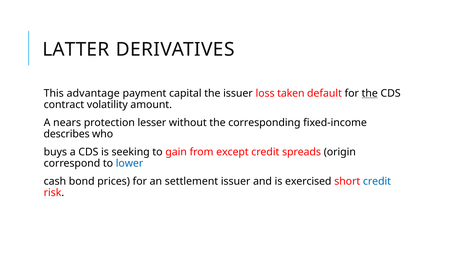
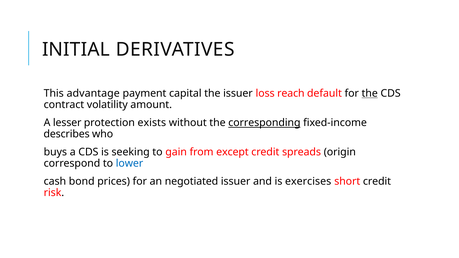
LATTER: LATTER -> INITIAL
taken: taken -> reach
nears: nears -> lesser
lesser: lesser -> exists
corresponding underline: none -> present
settlement: settlement -> negotiated
exercised: exercised -> exercises
credit at (377, 182) colour: blue -> black
